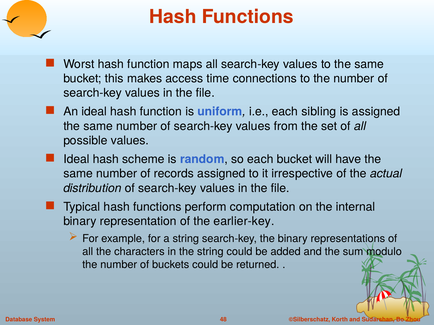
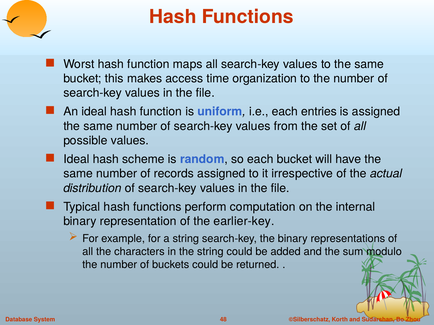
connections: connections -> organization
sibling: sibling -> entries
